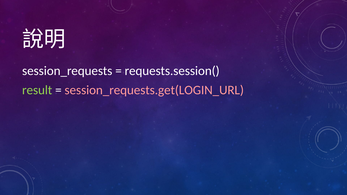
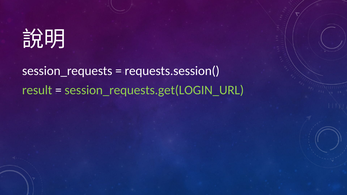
session_requests.get(LOGIN_URL colour: pink -> light green
